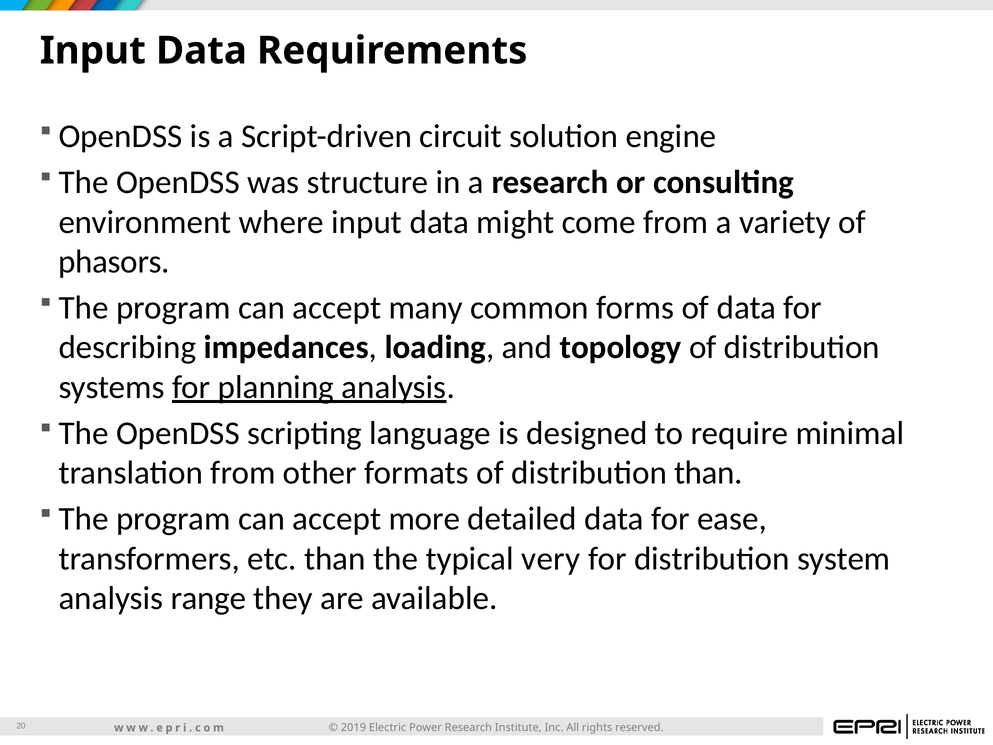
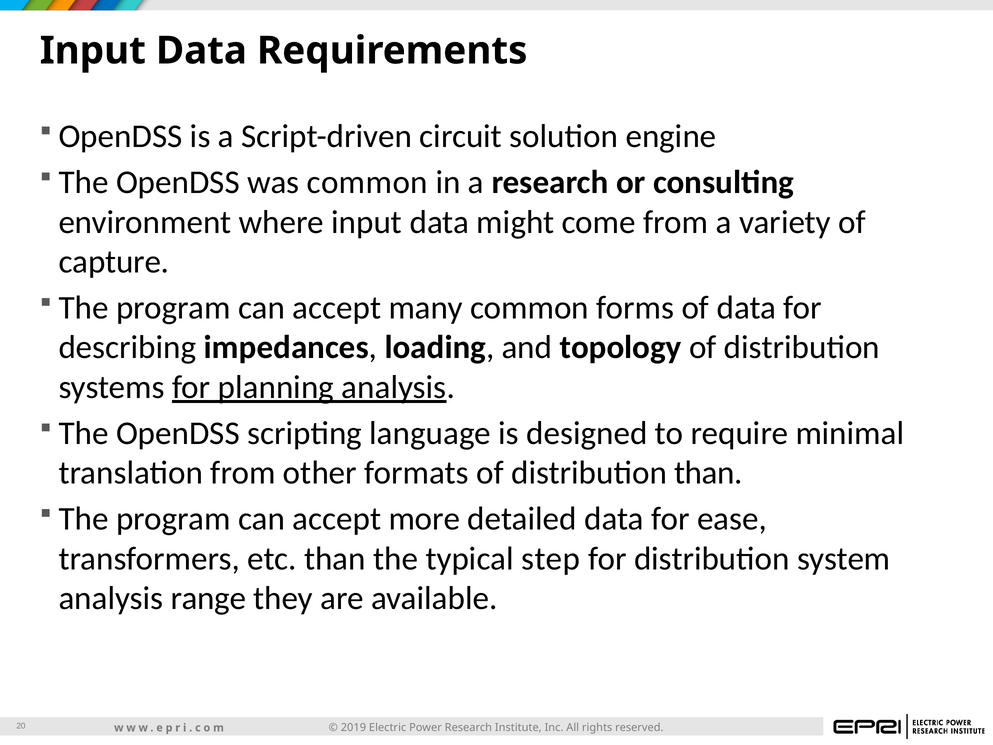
was structure: structure -> common
phasors: phasors -> capture
very: very -> step
